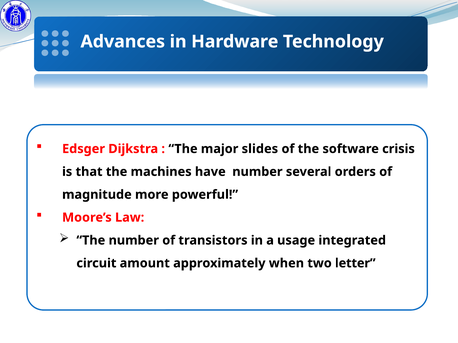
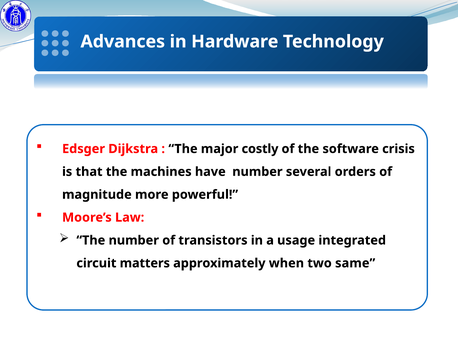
slides: slides -> costly
amount: amount -> matters
letter: letter -> same
